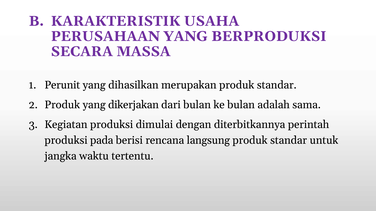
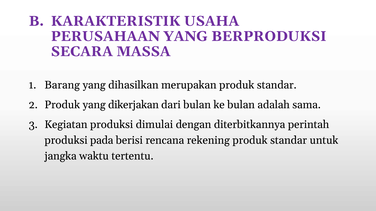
Perunit: Perunit -> Barang
langsung: langsung -> rekening
